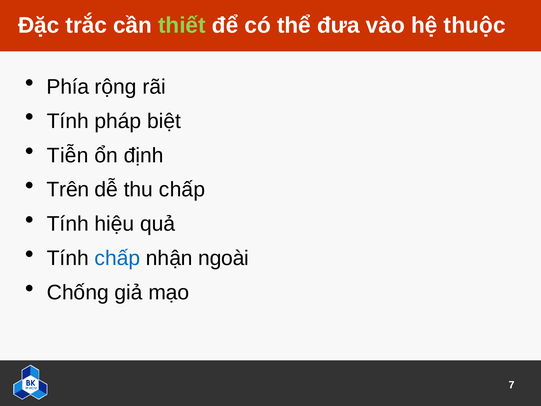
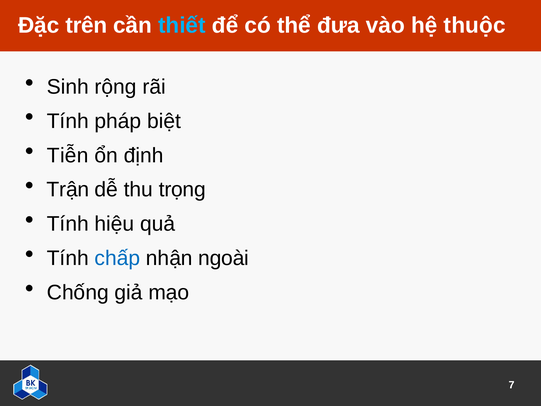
trắc: trắc -> trên
thiết colour: light green -> light blue
Phía: Phía -> Sinh
Trên: Trên -> Trận
thu chấp: chấp -> trọng
